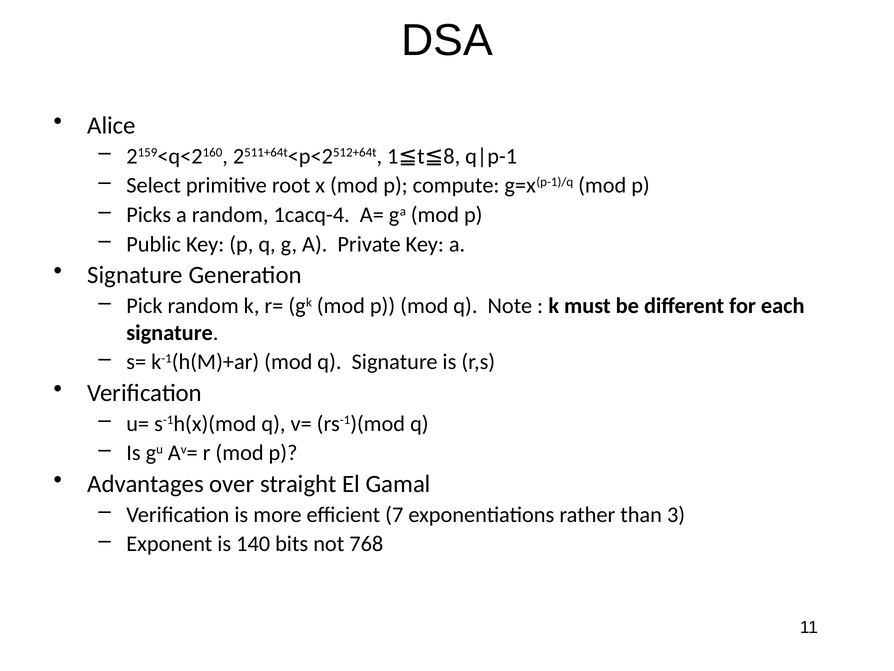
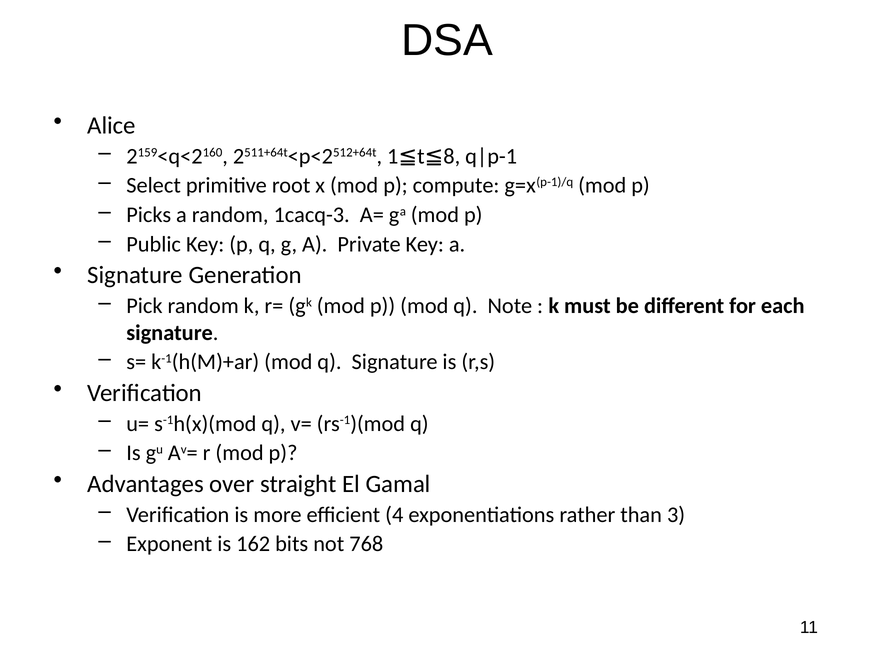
1cacq-4: 1cacq-4 -> 1cacq-3
7: 7 -> 4
140: 140 -> 162
